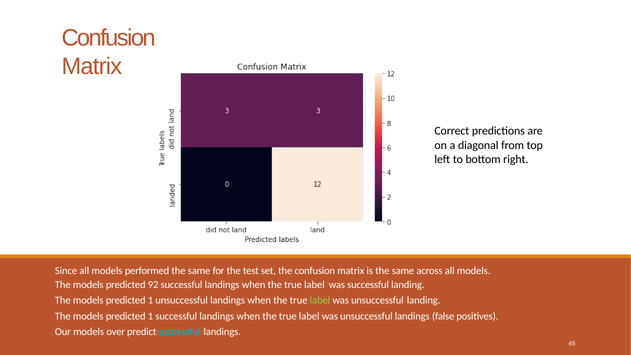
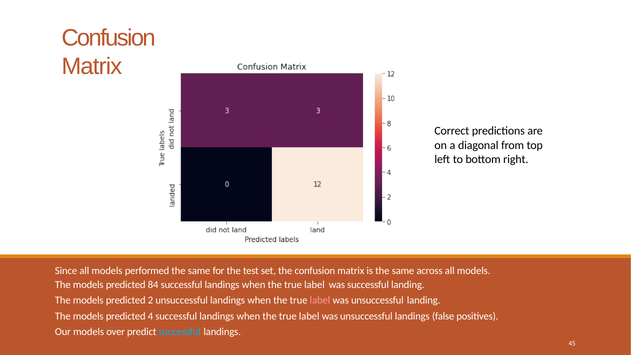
92: 92 -> 84
1 at (150, 300): 1 -> 2
label at (320, 300) colour: light green -> pink
1 at (150, 316): 1 -> 4
